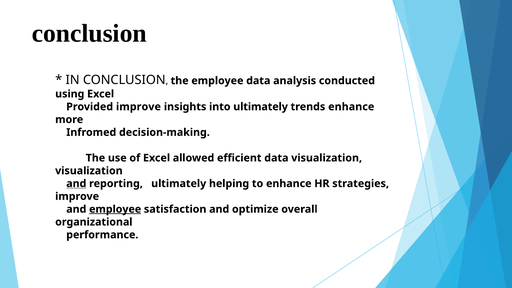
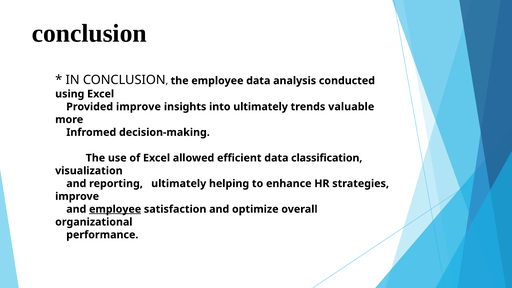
trends enhance: enhance -> valuable
data visualization: visualization -> classification
and at (76, 184) underline: present -> none
